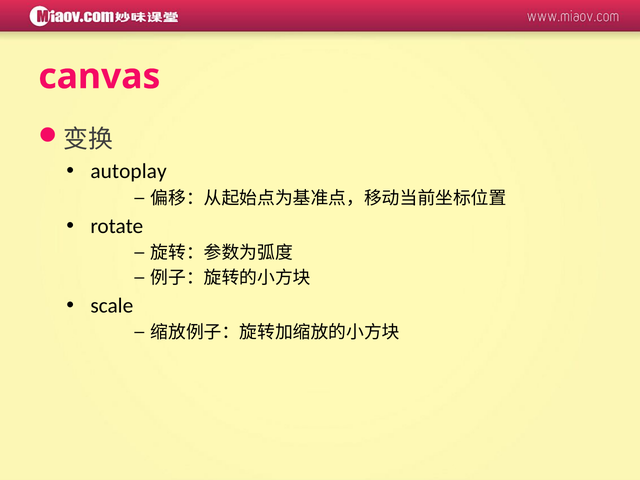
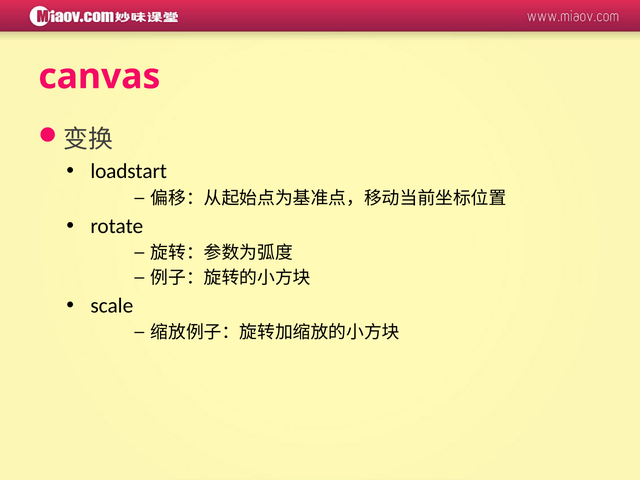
autoplay: autoplay -> loadstart
